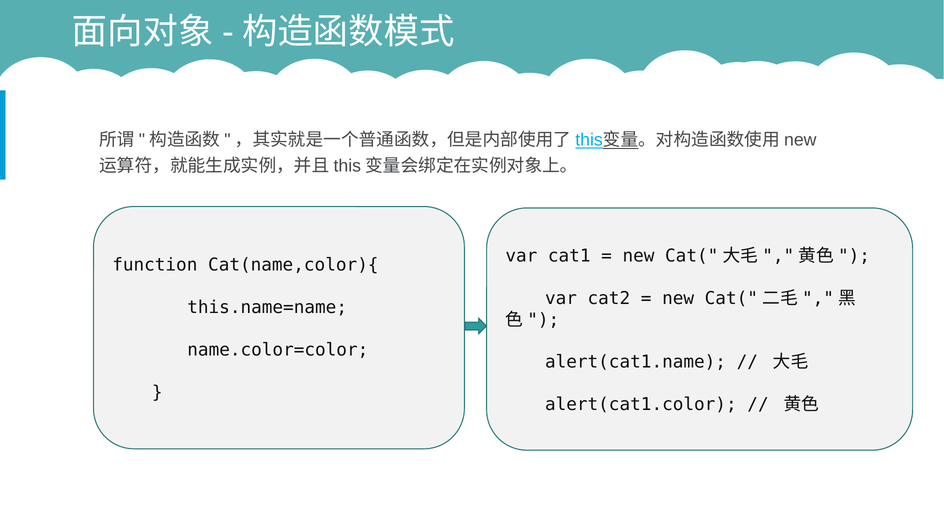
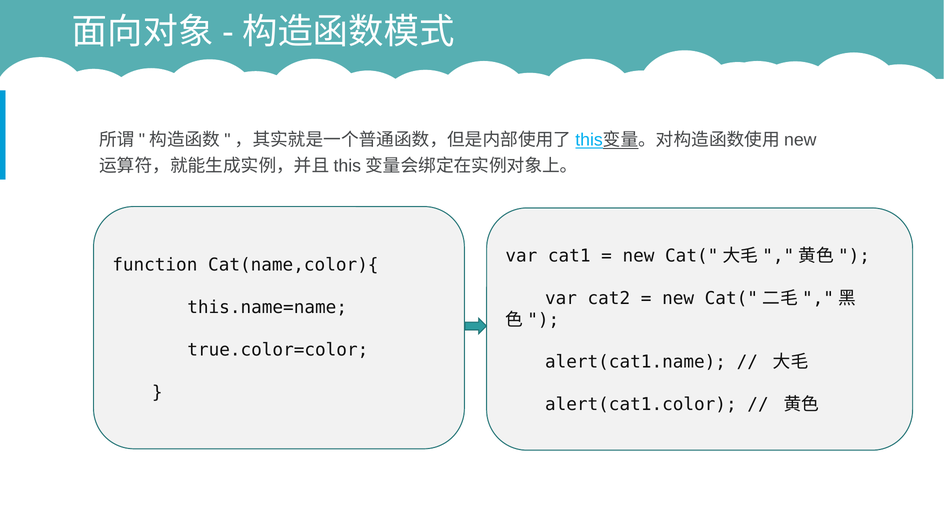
name.color=color: name.color=color -> true.color=color
